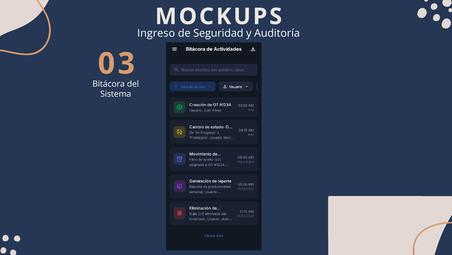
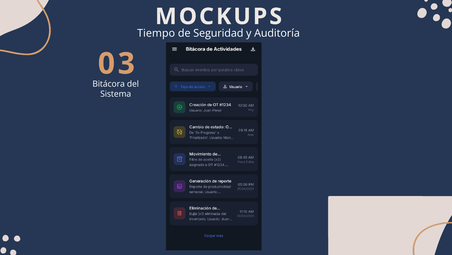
Ingreso: Ingreso -> Tiempo
